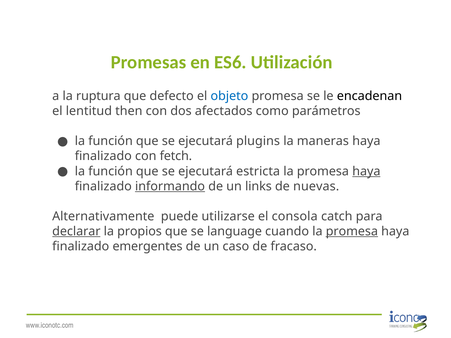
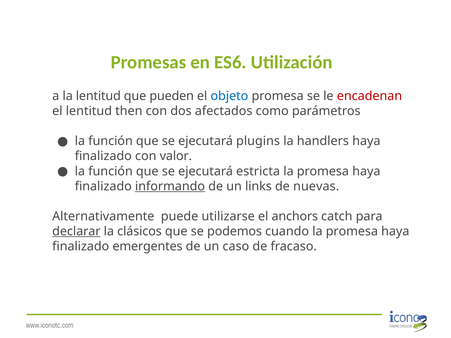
la ruptura: ruptura -> lentitud
defecto: defecto -> pueden
encadenan colour: black -> red
maneras: maneras -> handlers
fetch: fetch -> valor
haya at (366, 171) underline: present -> none
consola: consola -> anchors
propios: propios -> clásicos
language: language -> podemos
promesa at (352, 232) underline: present -> none
